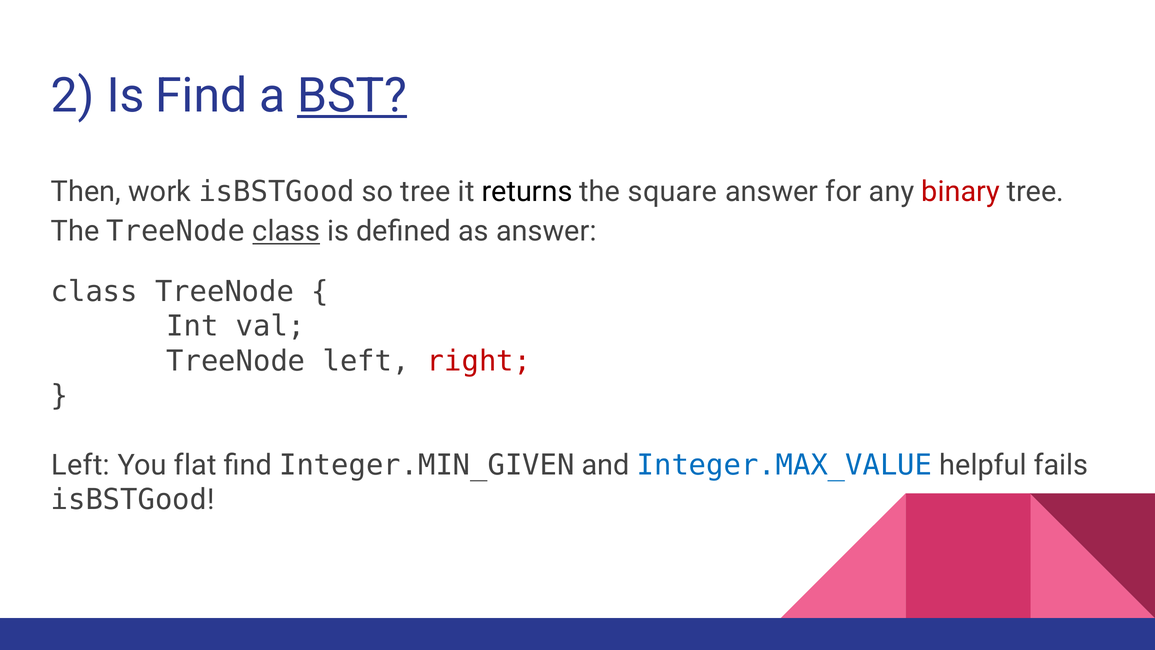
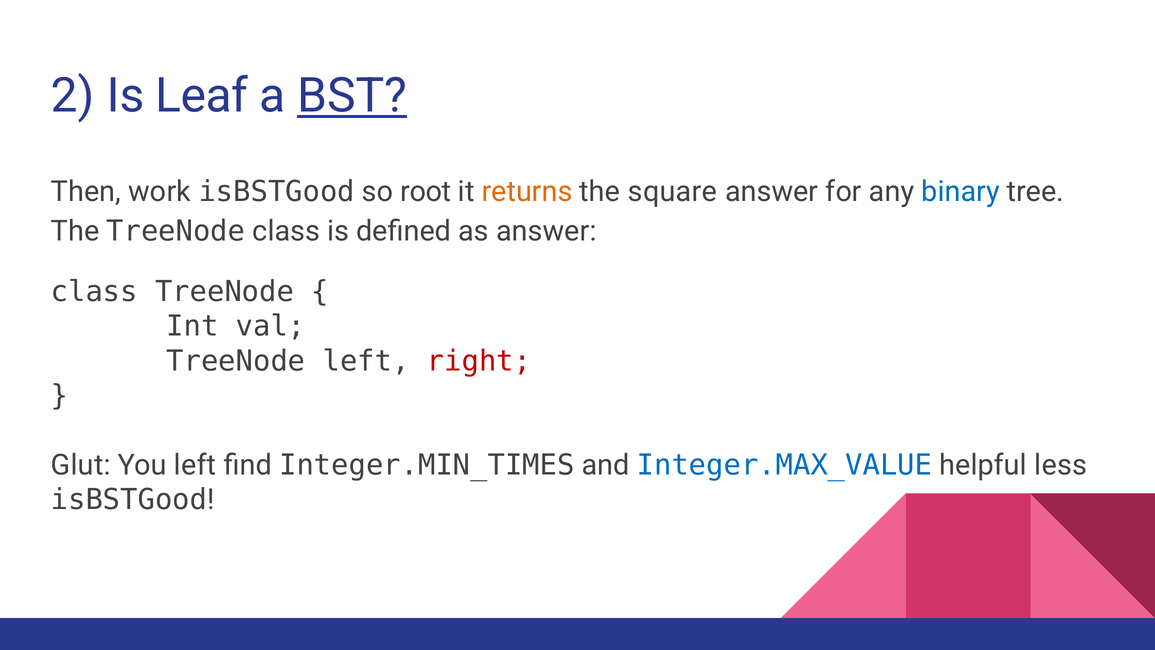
Is Find: Find -> Leaf
so tree: tree -> root
returns colour: black -> orange
binary colour: red -> blue
class at (286, 231) underline: present -> none
Left at (81, 465): Left -> Glut
You flat: flat -> left
Integer.MIN_GIVEN: Integer.MIN_GIVEN -> Integer.MIN_TIMES
fails: fails -> less
